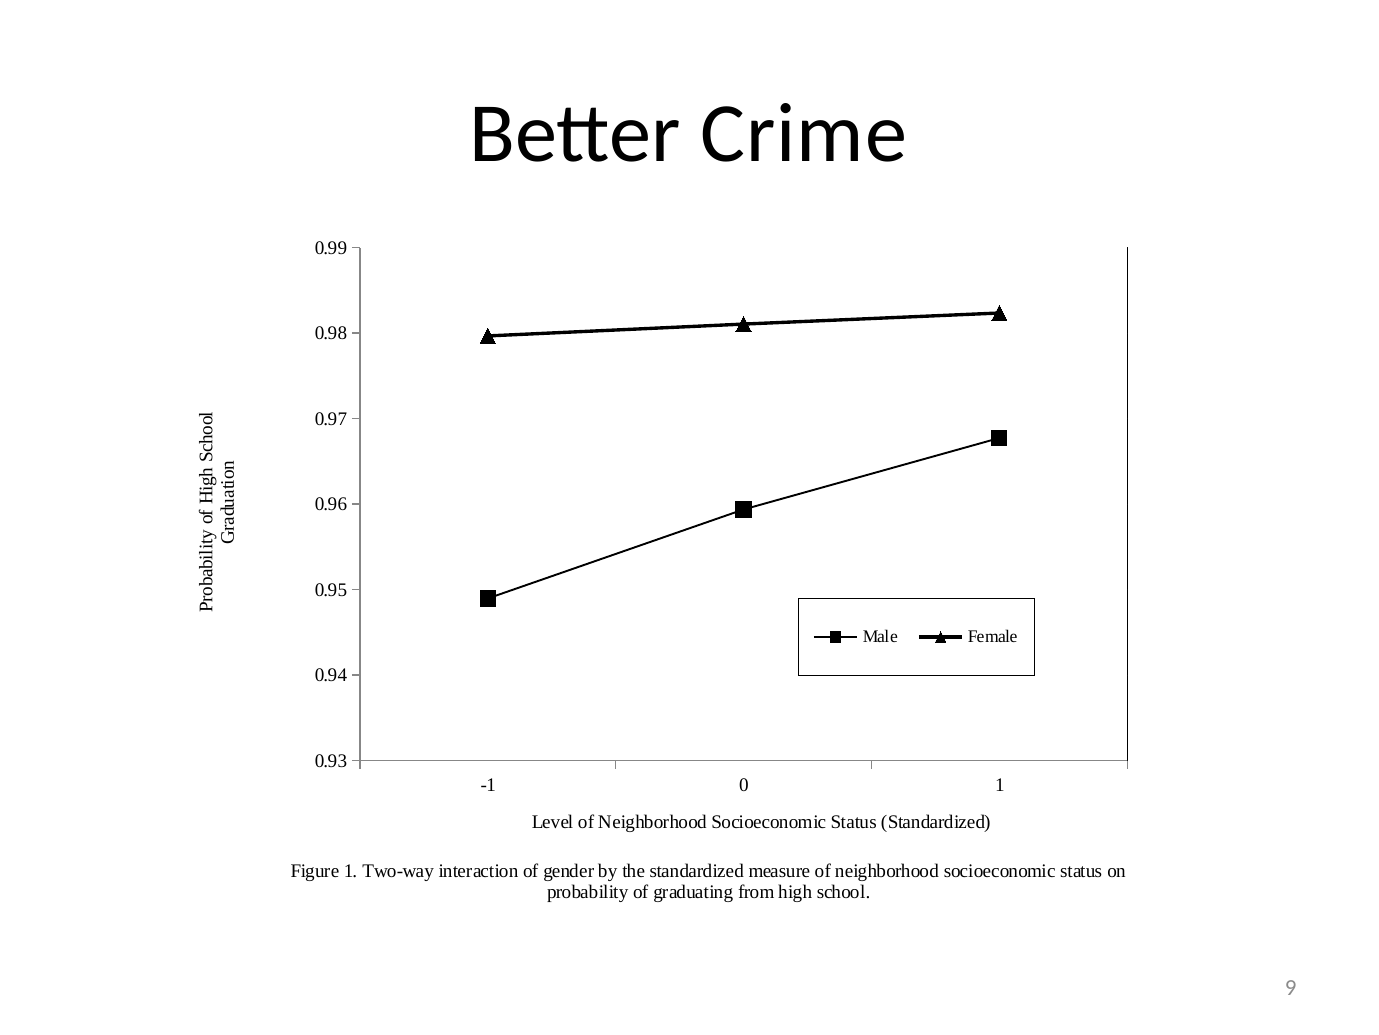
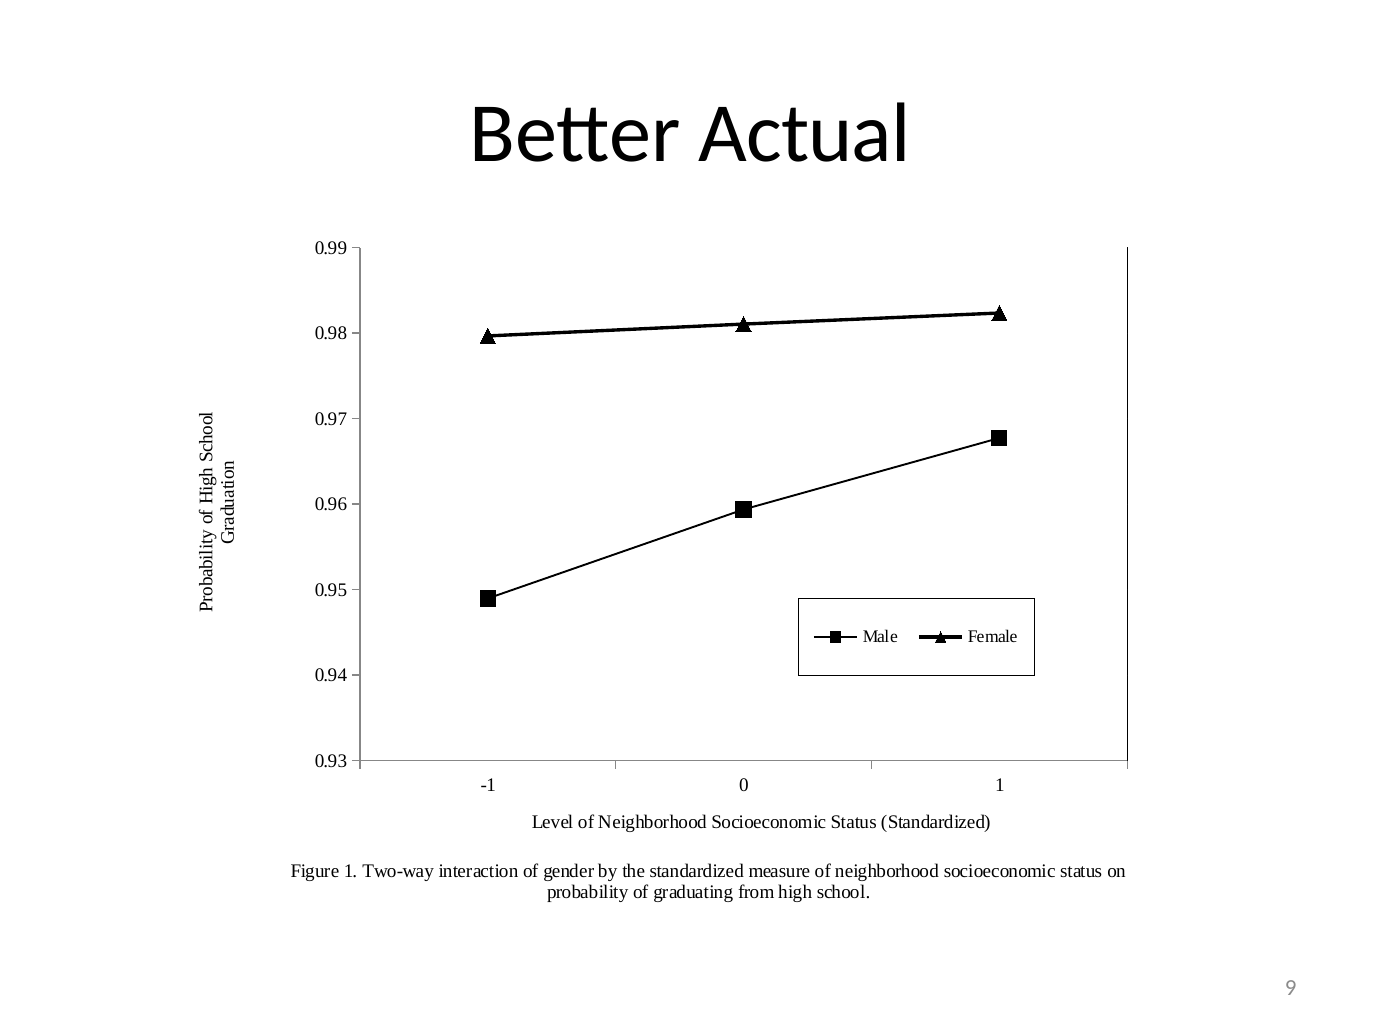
Crime: Crime -> Actual
